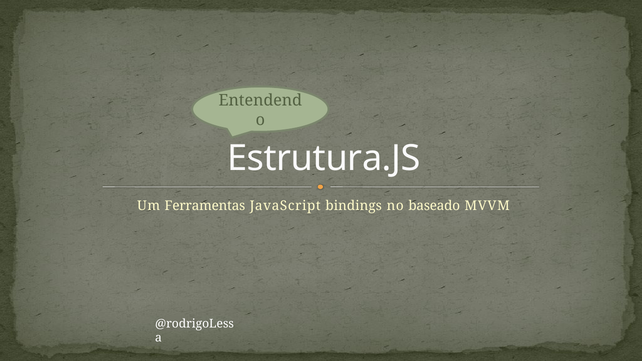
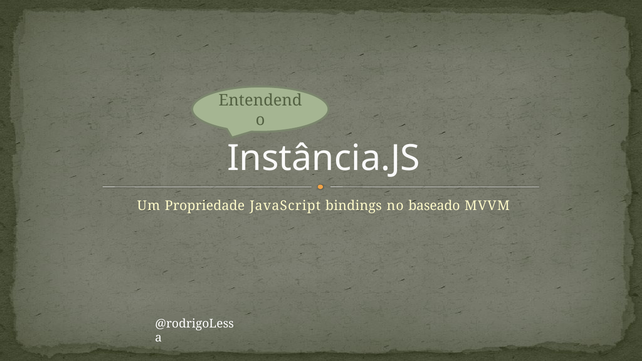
Estrutura.JS: Estrutura.JS -> Instância.JS
Ferramentas: Ferramentas -> Propriedade
